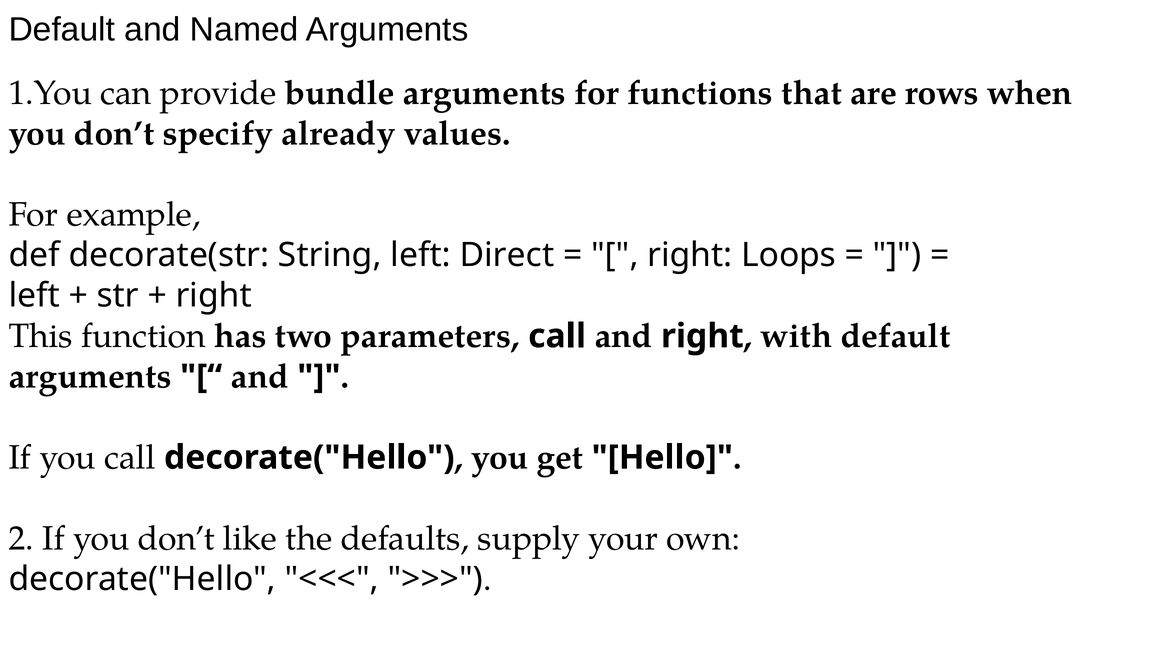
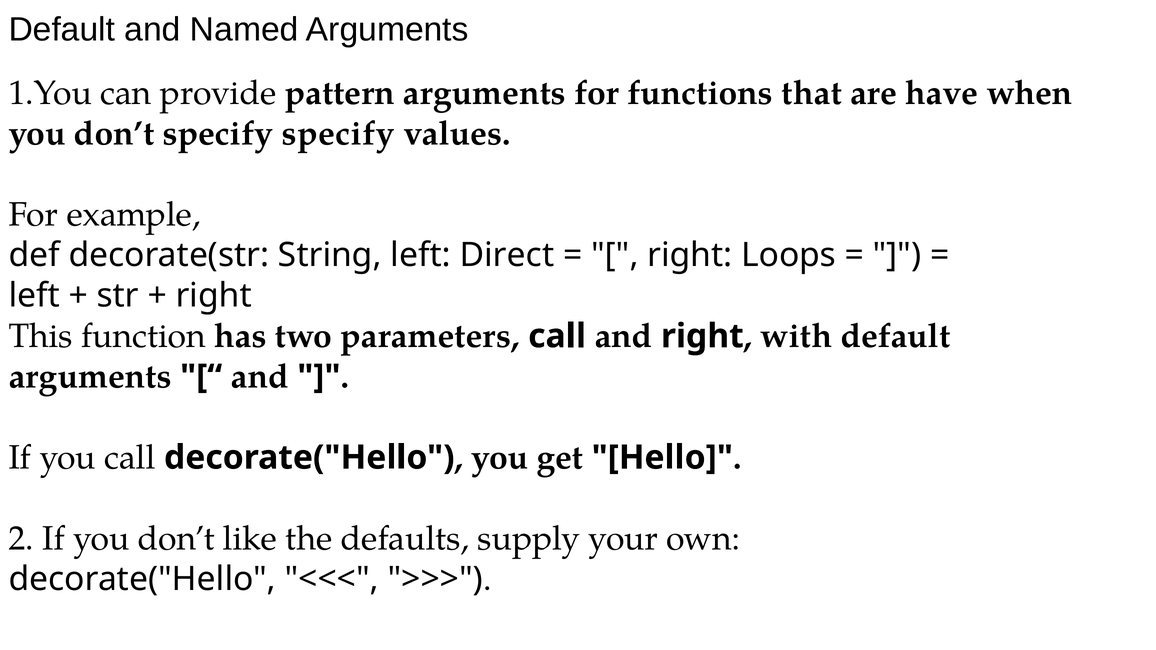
bundle: bundle -> pattern
rows: rows -> have
specify already: already -> specify
